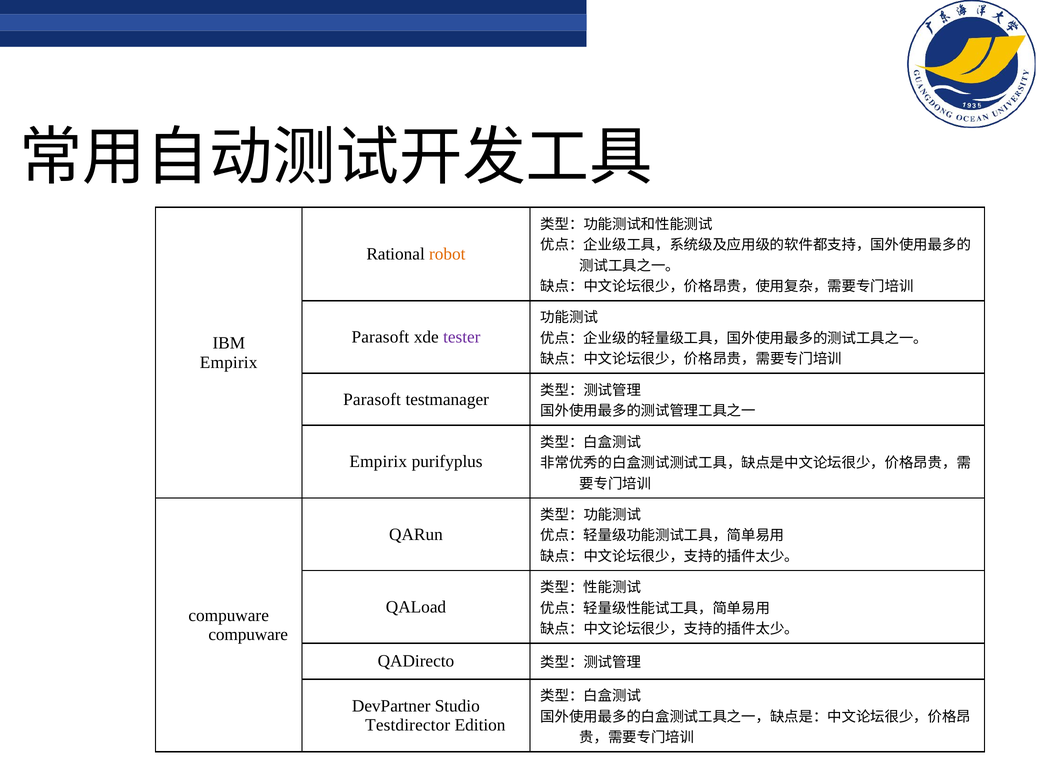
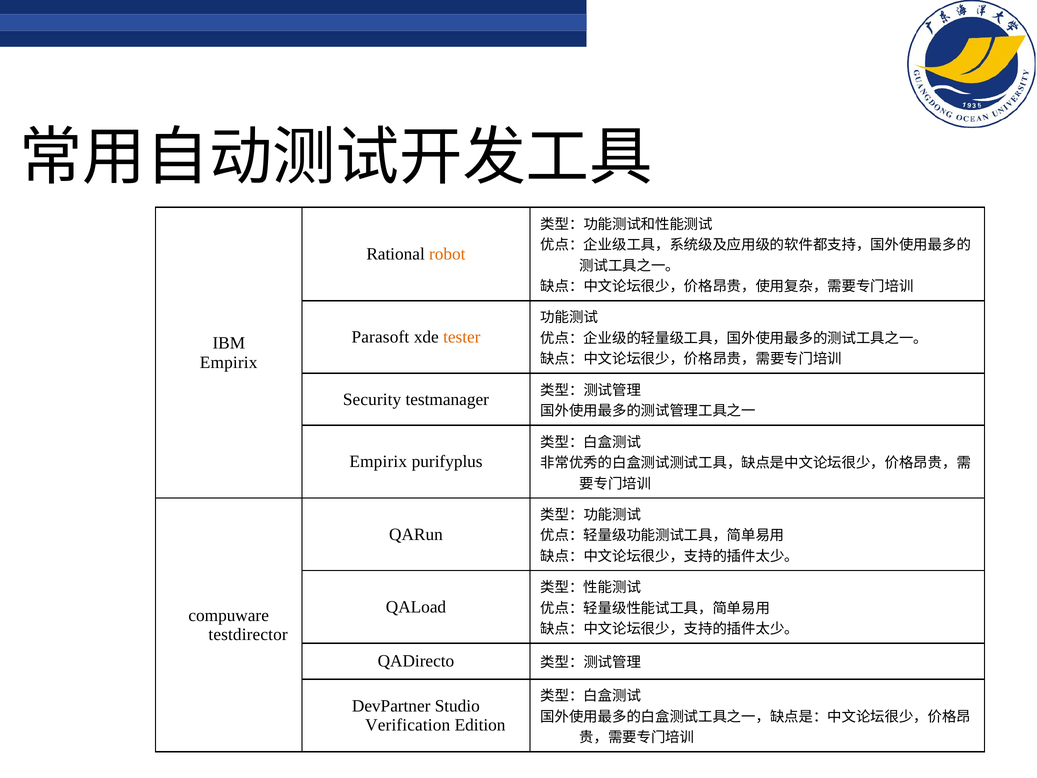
tester colour: purple -> orange
Parasoft at (372, 399): Parasoft -> Security
compuware at (248, 634): compuware -> testdirector
Testdirector: Testdirector -> Verification
